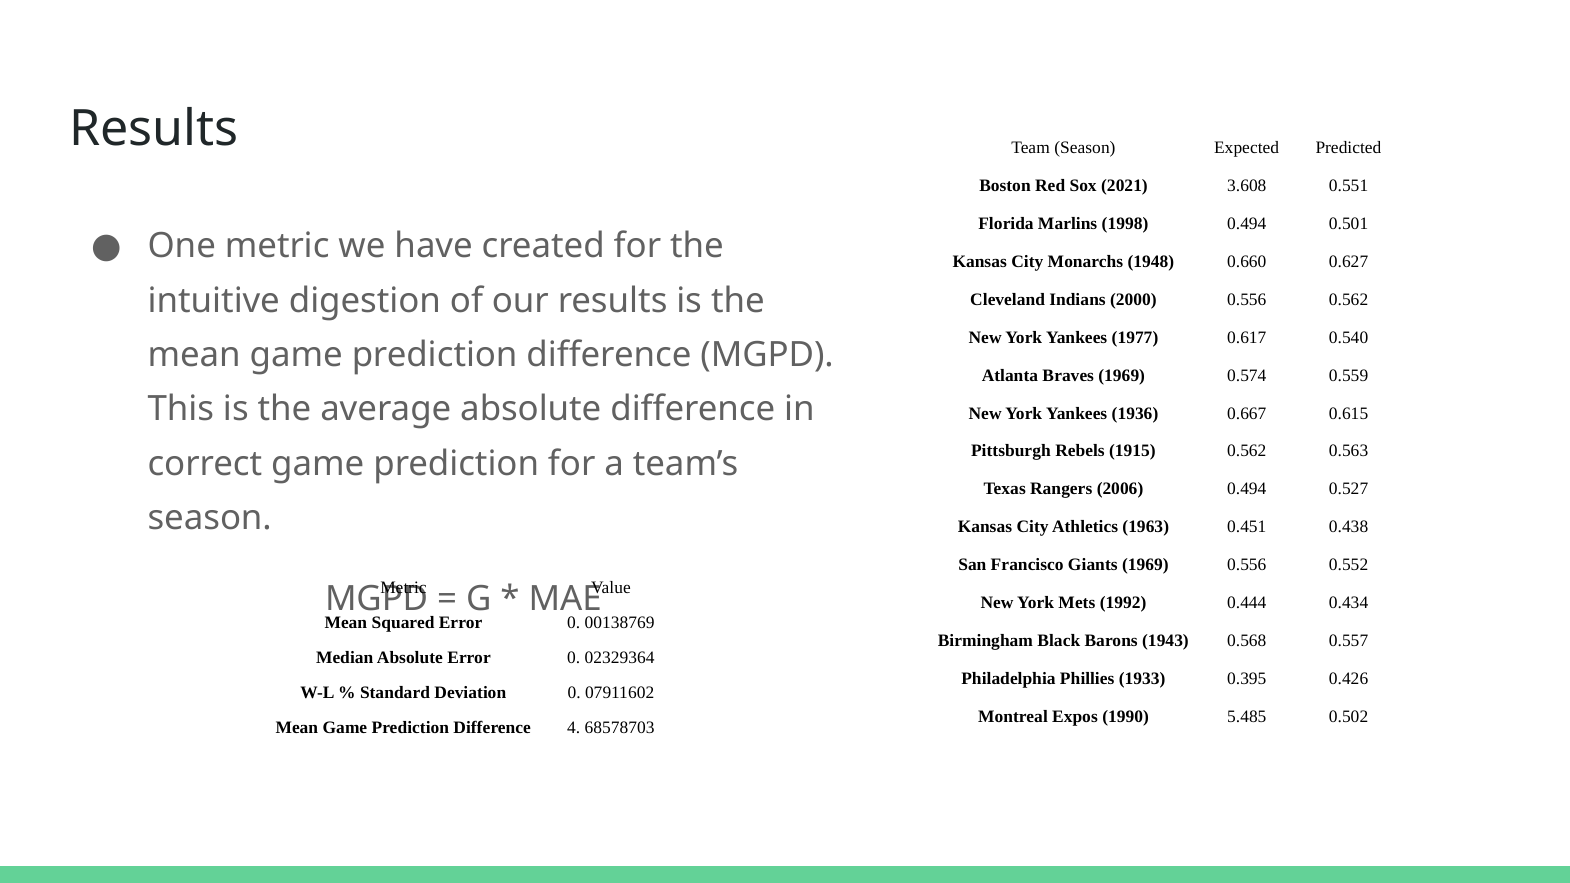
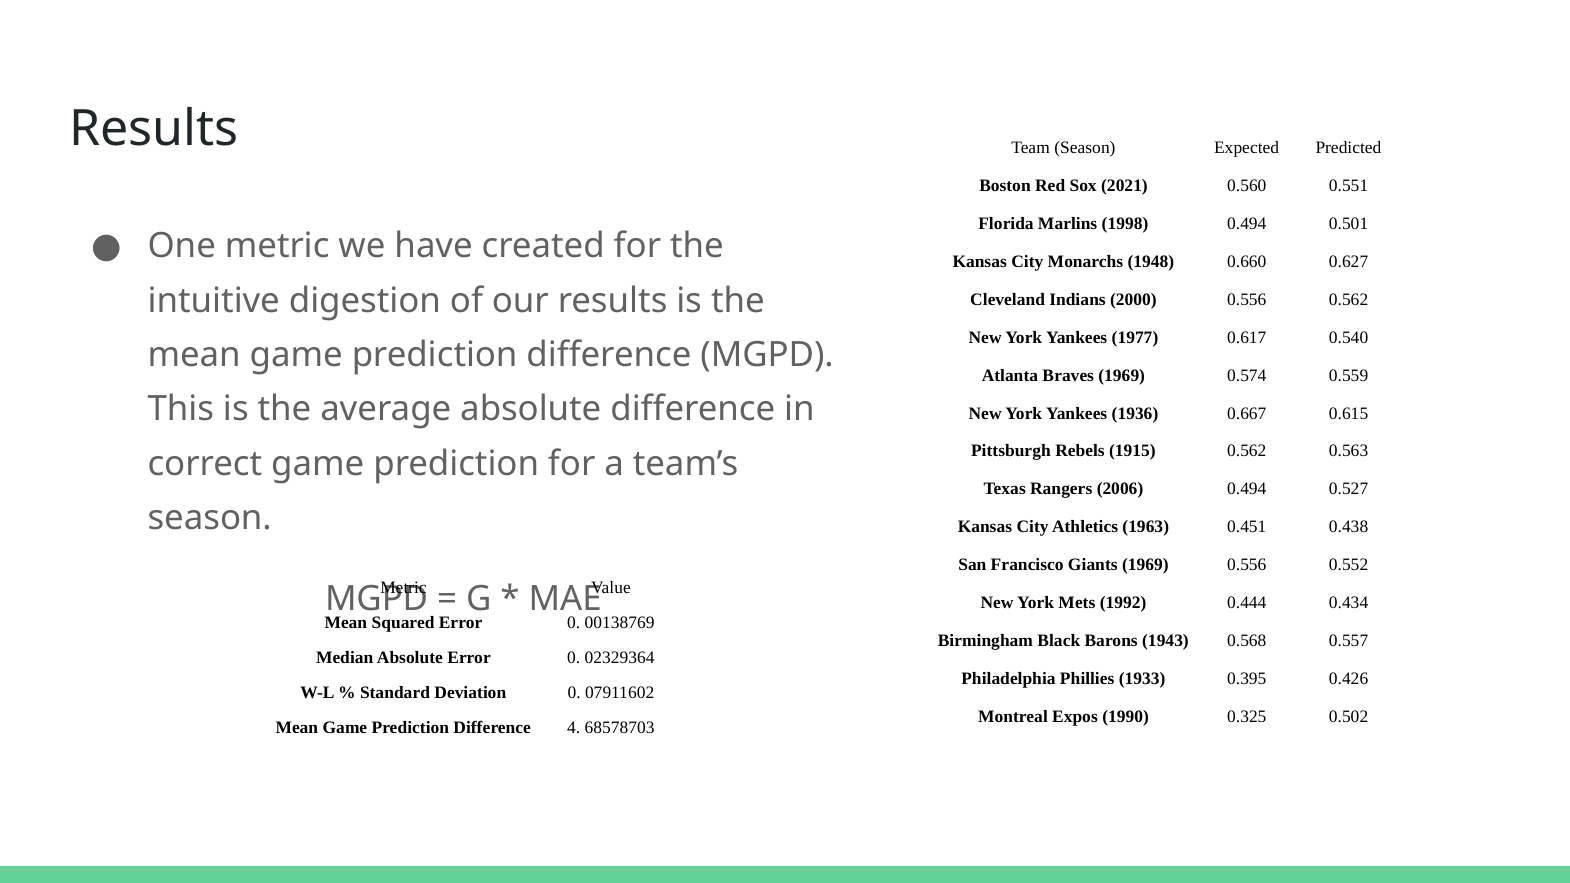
3.608: 3.608 -> 0.560
5.485: 5.485 -> 0.325
